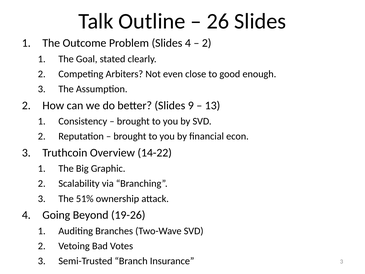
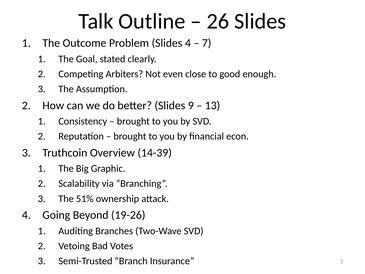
2 at (207, 43): 2 -> 7
14-22: 14-22 -> 14-39
